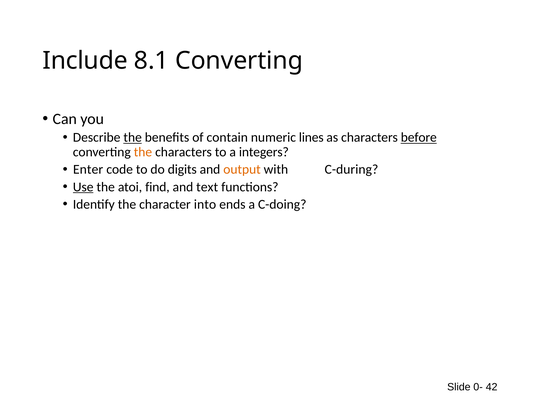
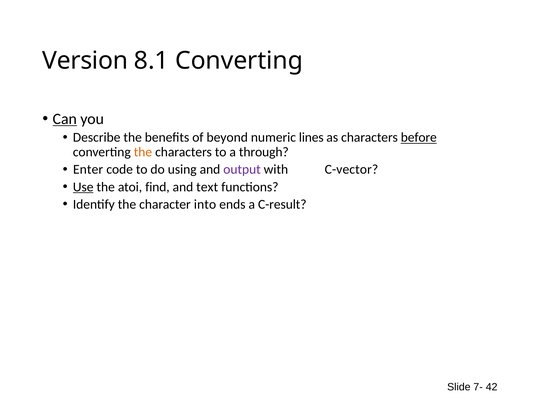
Include: Include -> Version
Can underline: none -> present
the at (133, 138) underline: present -> none
contain: contain -> beyond
integers: integers -> through
digits: digits -> using
output colour: orange -> purple
C-during: C-during -> C-vector
C-doing: C-doing -> C-result
0-: 0- -> 7-
